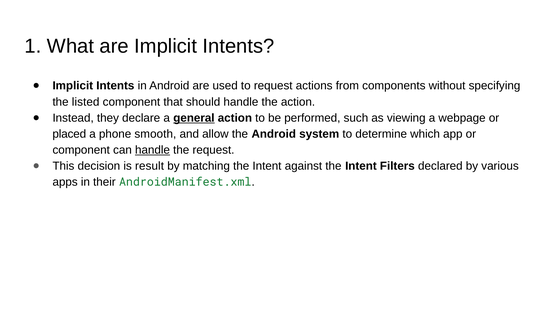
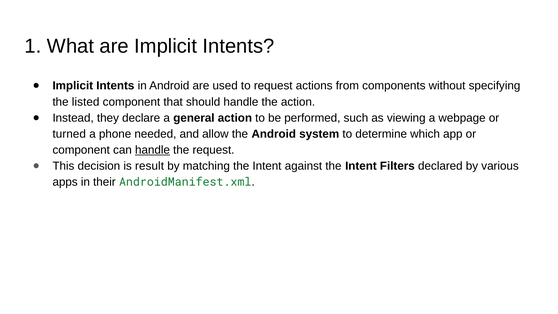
general underline: present -> none
placed: placed -> turned
smooth: smooth -> needed
